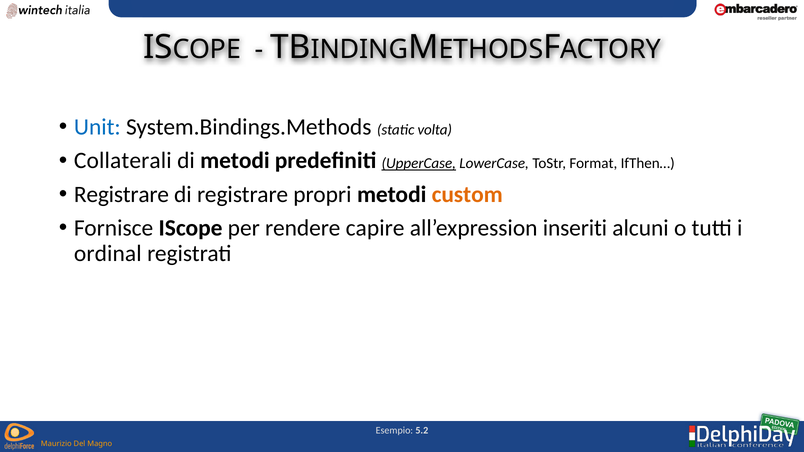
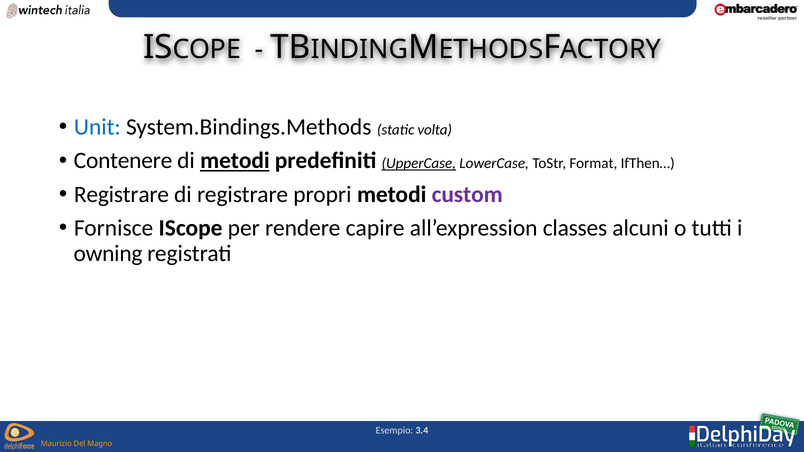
Collaterali: Collaterali -> Contenere
metodi at (235, 161) underline: none -> present
custom colour: orange -> purple
inseriti: inseriti -> classes
ordinal: ordinal -> owning
5.2: 5.2 -> 3.4
